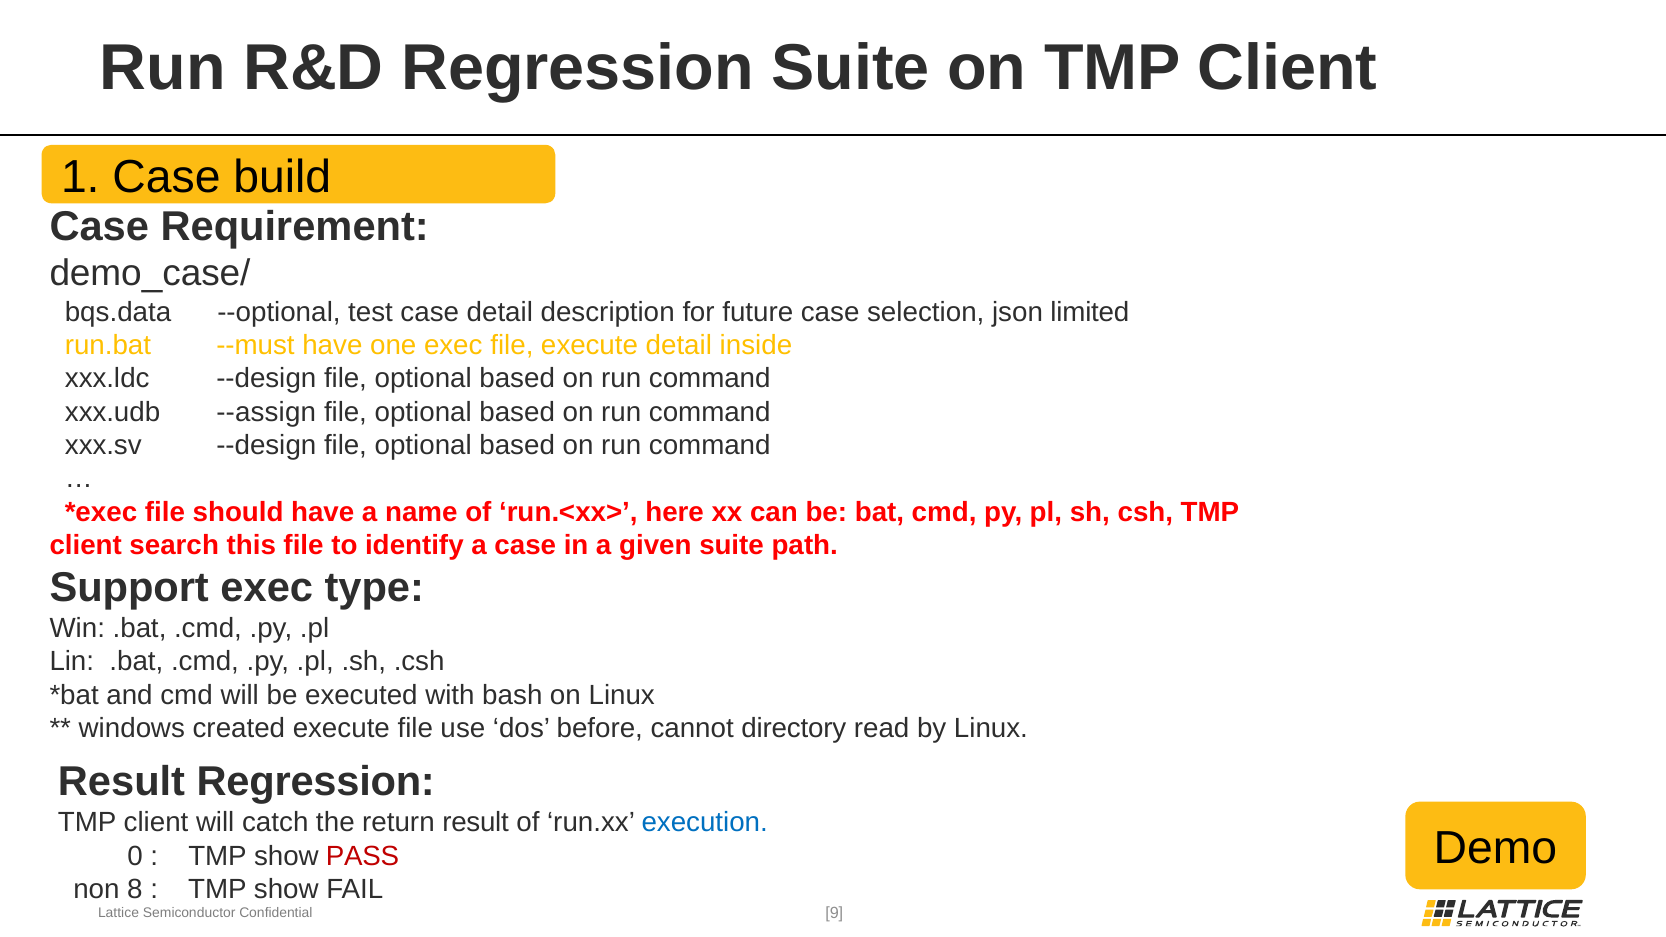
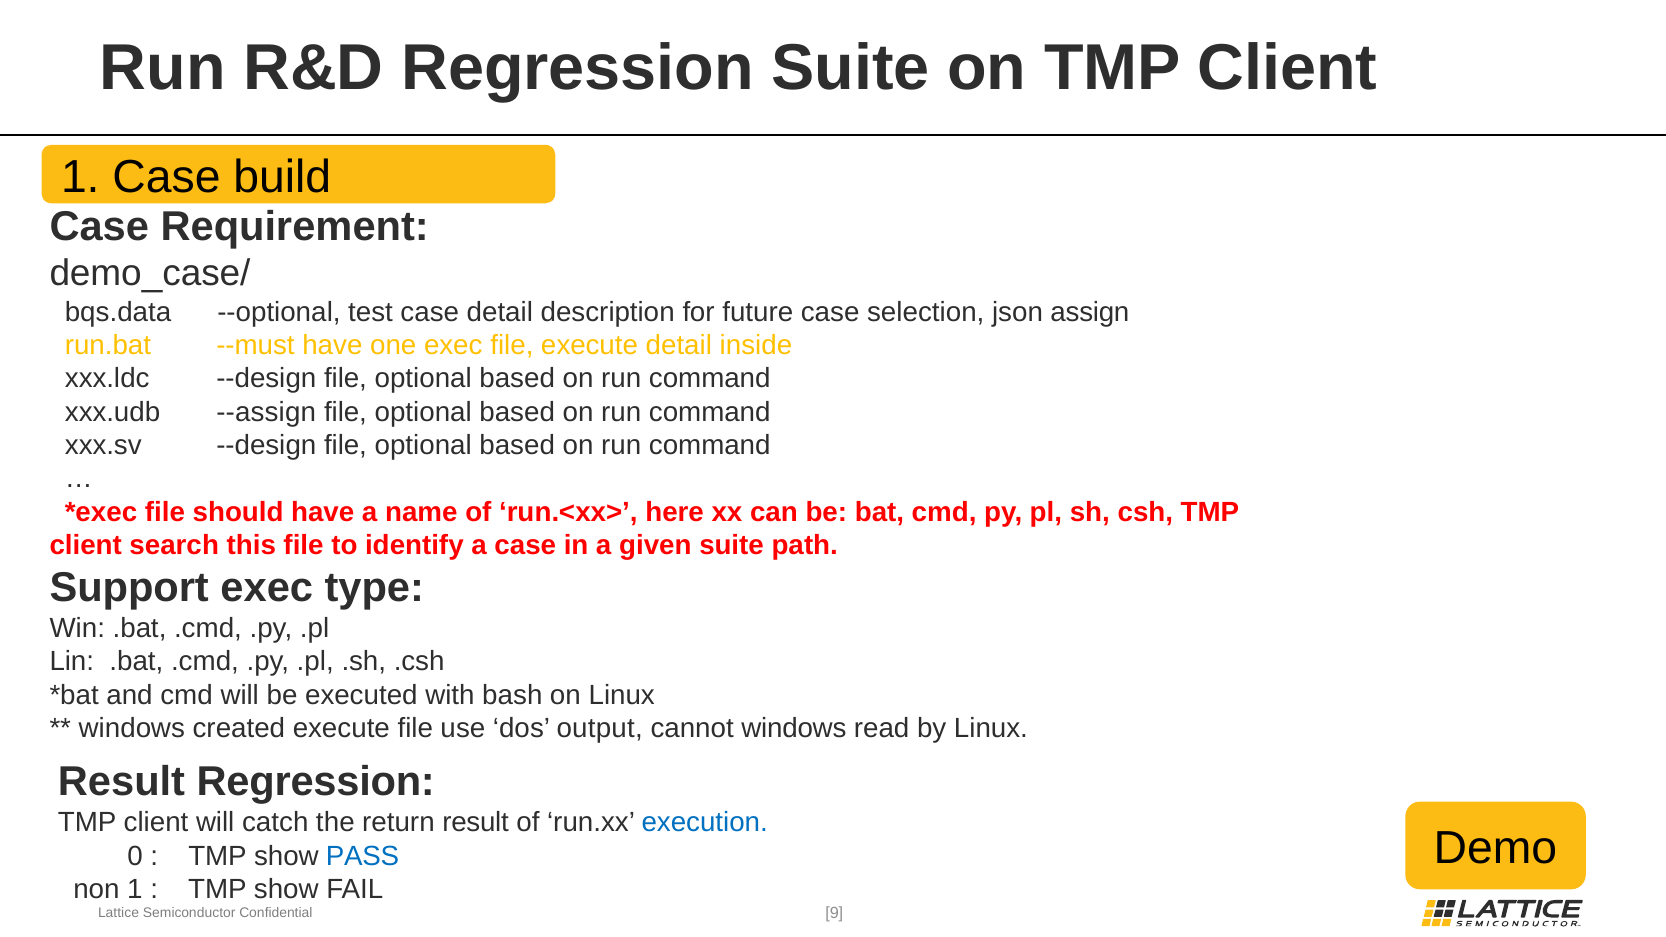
limited: limited -> assign
before: before -> output
cannot directory: directory -> windows
PASS colour: red -> blue
non 8: 8 -> 1
